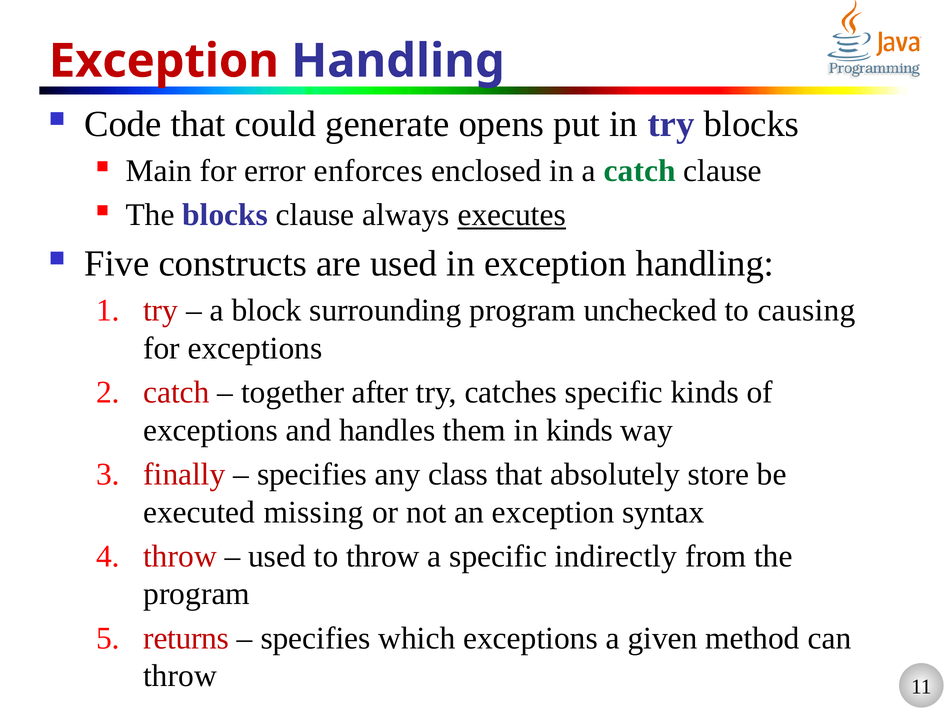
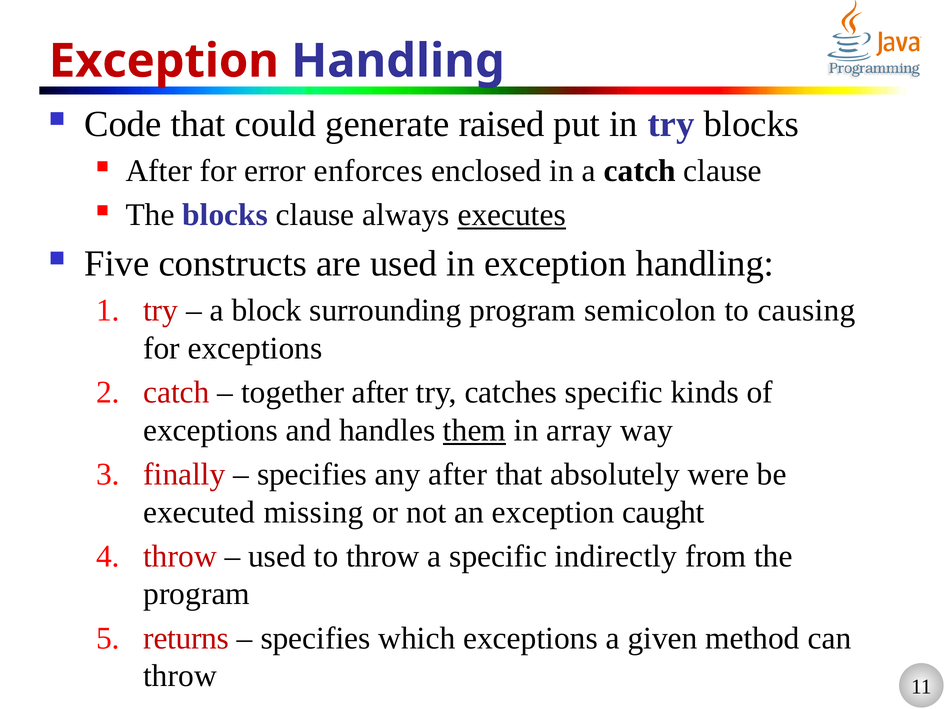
opens: opens -> raised
Main at (159, 171): Main -> After
catch at (640, 171) colour: green -> black
unchecked: unchecked -> semicolon
them underline: none -> present
in kinds: kinds -> array
any class: class -> after
store: store -> were
syntax: syntax -> caught
